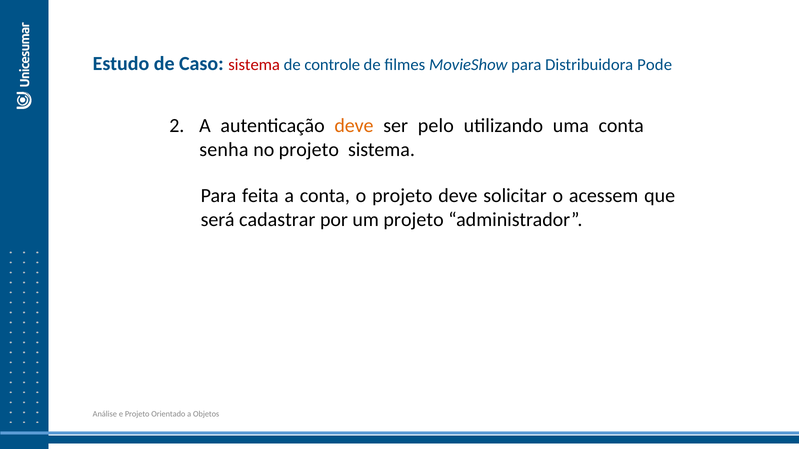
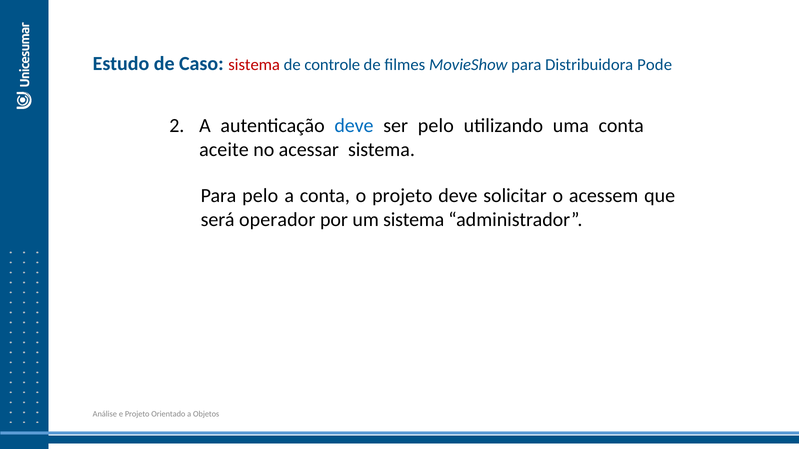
deve at (354, 126) colour: orange -> blue
senha: senha -> aceite
no projeto: projeto -> acessar
Para feita: feita -> pelo
cadastrar: cadastrar -> operador
um projeto: projeto -> sistema
